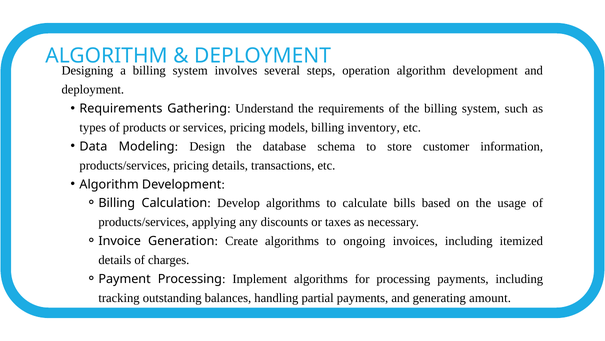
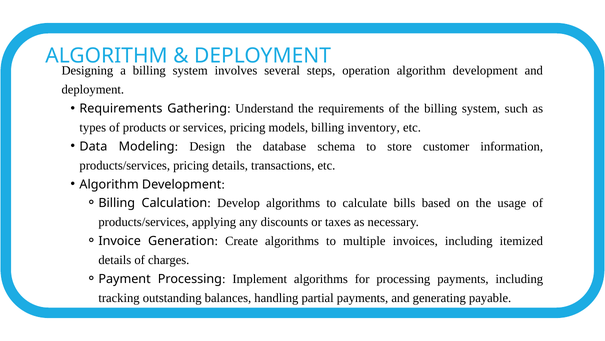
ongoing: ongoing -> multiple
amount: amount -> payable
